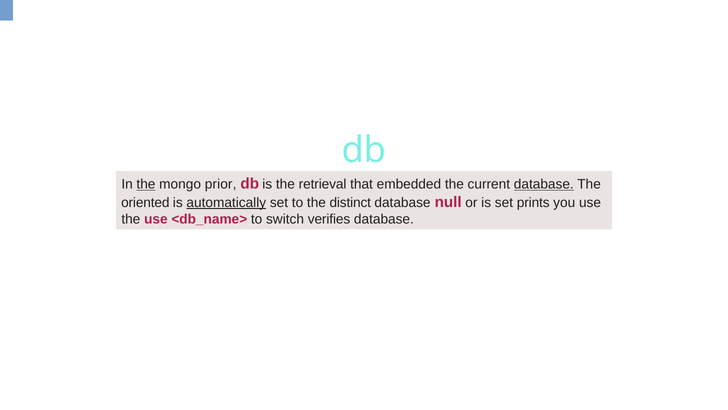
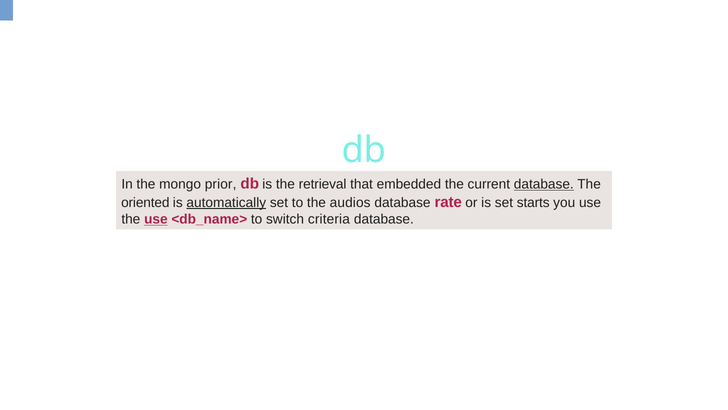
the at (146, 184) underline: present -> none
distinct: distinct -> audios
null: null -> rate
prints: prints -> starts
use at (156, 219) underline: none -> present
verifies: verifies -> criteria
